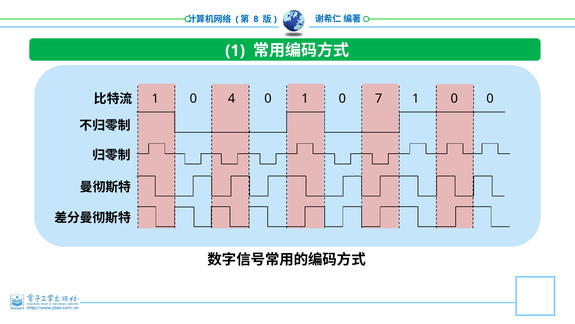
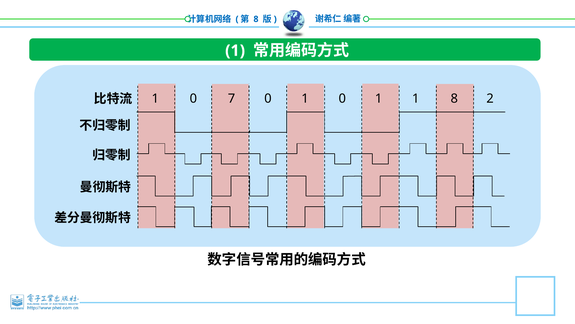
4: 4 -> 7
0 7: 7 -> 1
0 at (454, 98): 0 -> 8
0 at (490, 98): 0 -> 2
